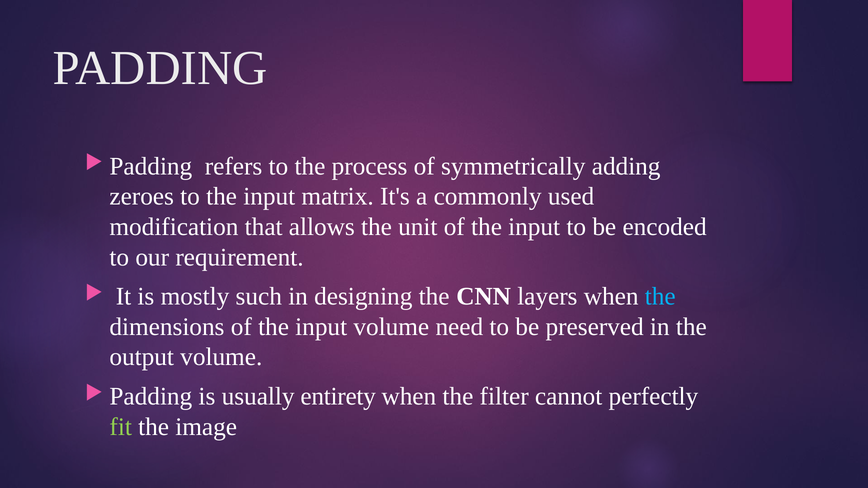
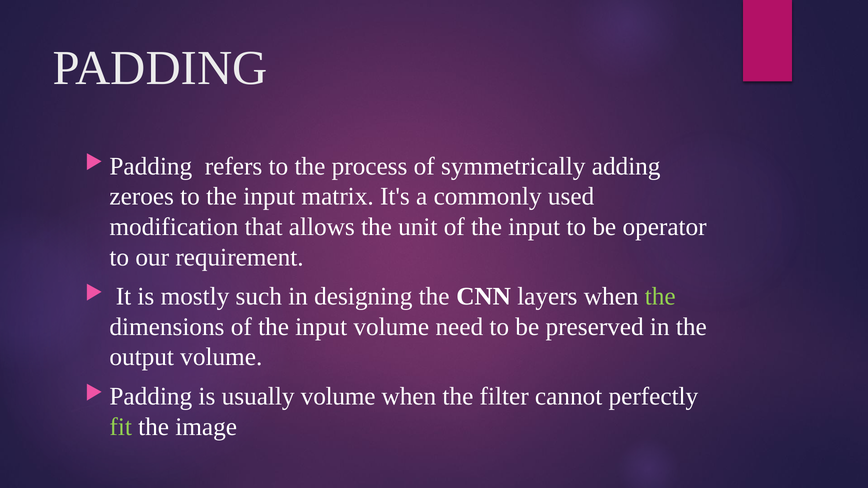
encoded: encoded -> operator
the at (660, 297) colour: light blue -> light green
usually entirety: entirety -> volume
